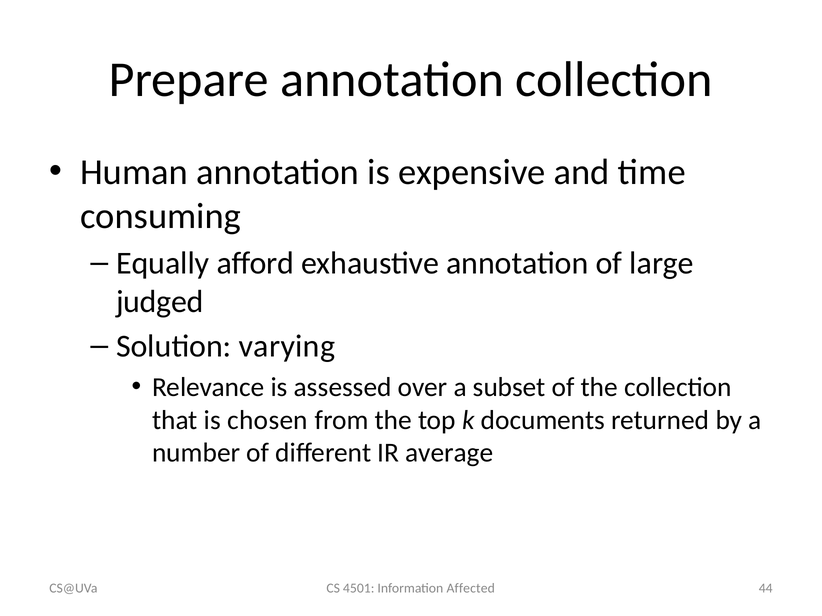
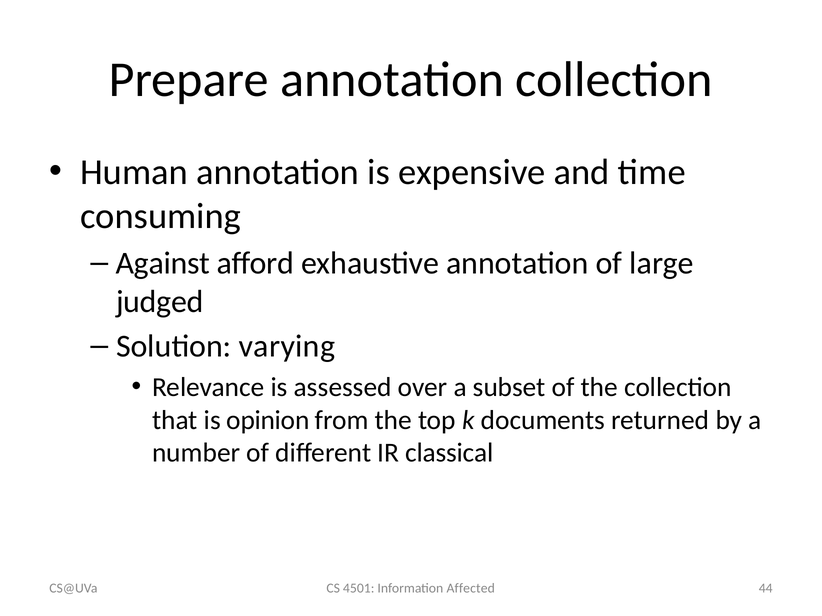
Equally: Equally -> Against
chosen: chosen -> opinion
average: average -> classical
